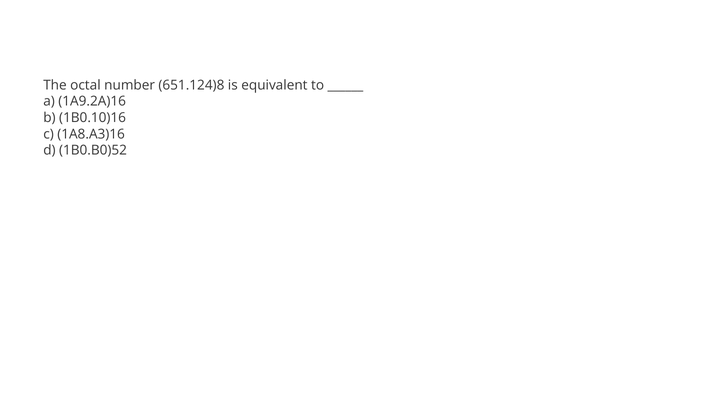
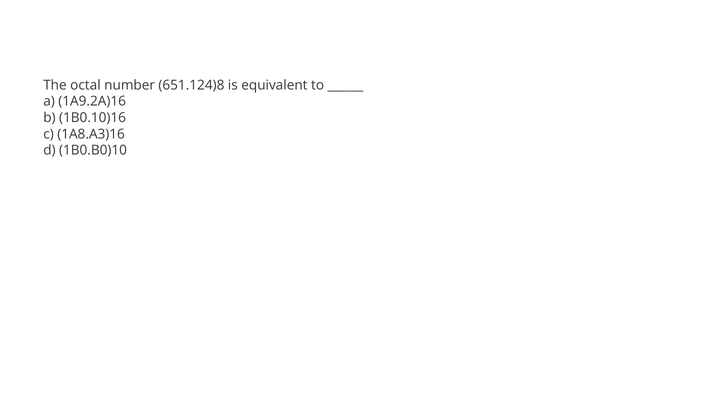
1B0.B0)52: 1B0.B0)52 -> 1B0.B0)10
